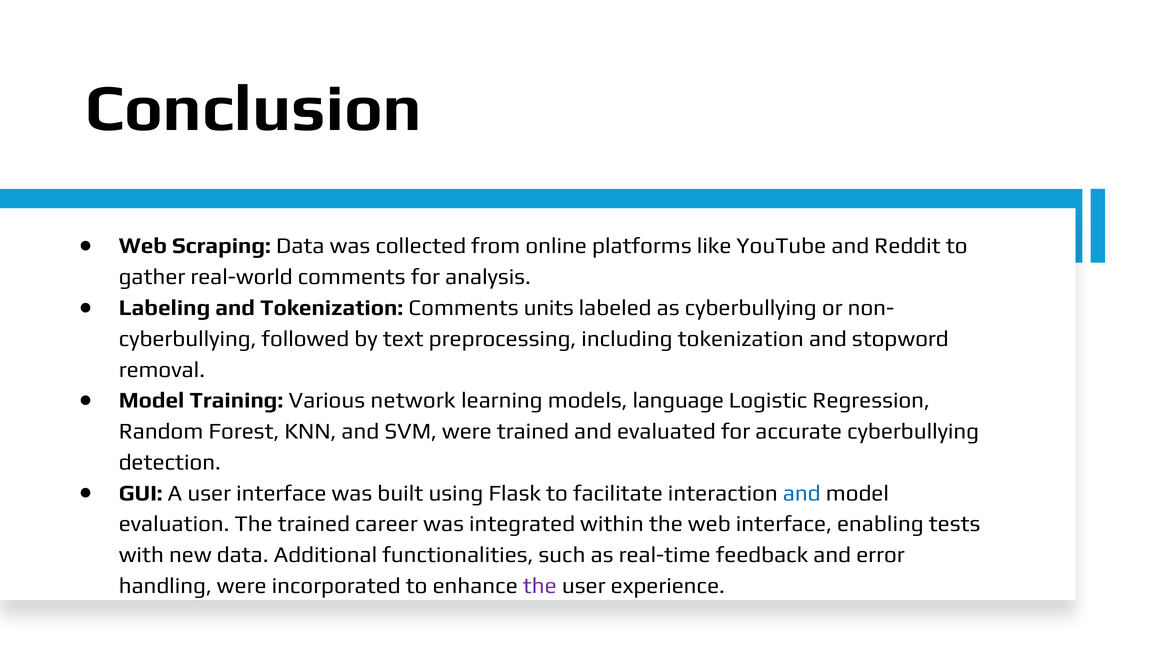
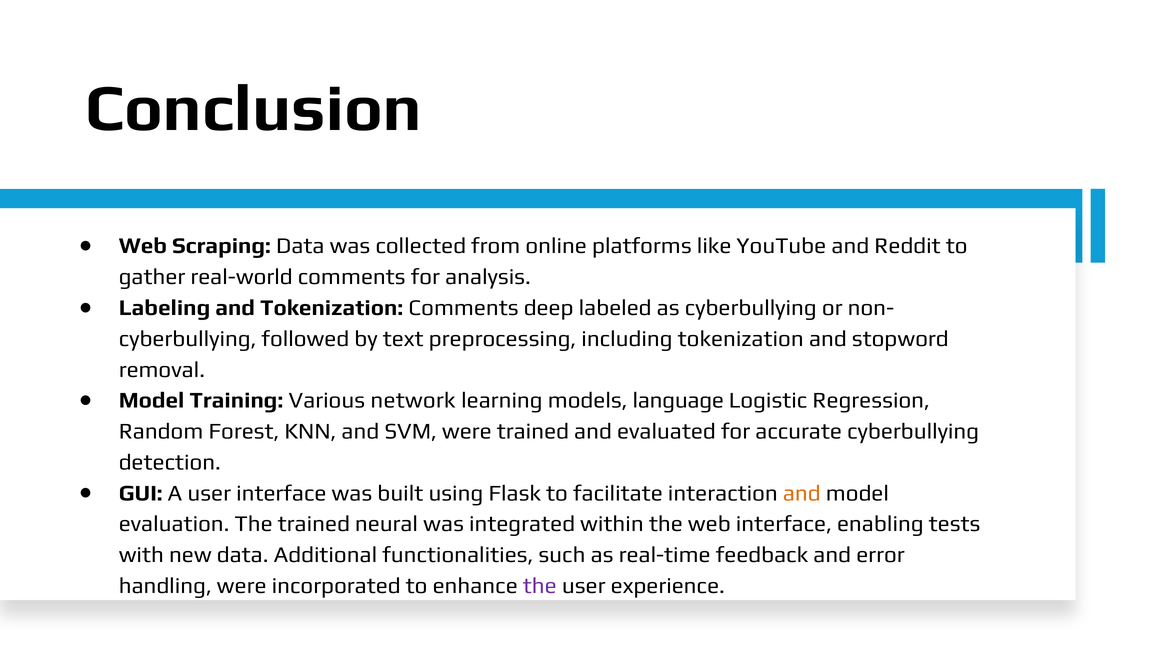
units: units -> deep
and at (802, 493) colour: blue -> orange
career: career -> neural
